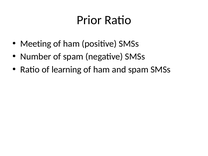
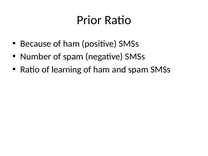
Meeting: Meeting -> Because
